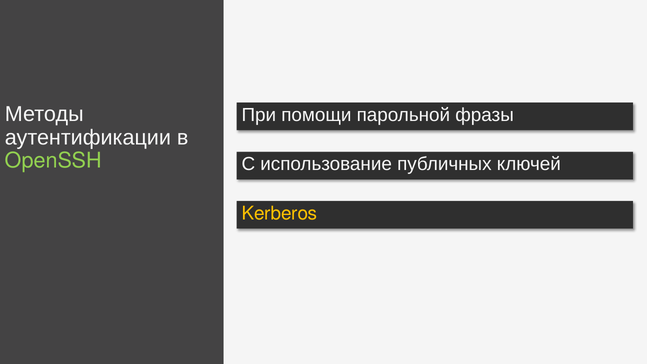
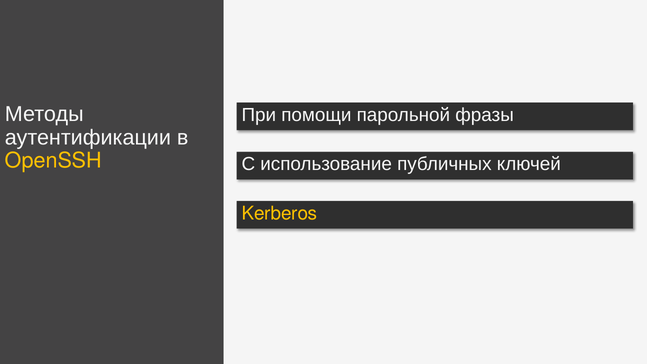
OpenSSH colour: light green -> yellow
